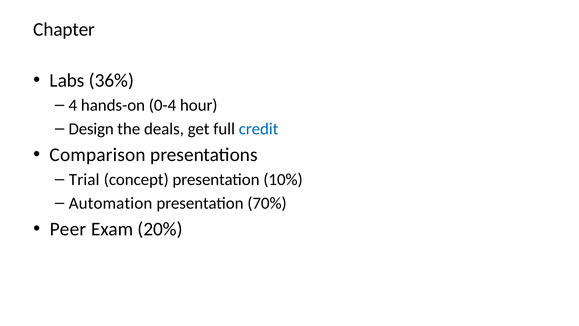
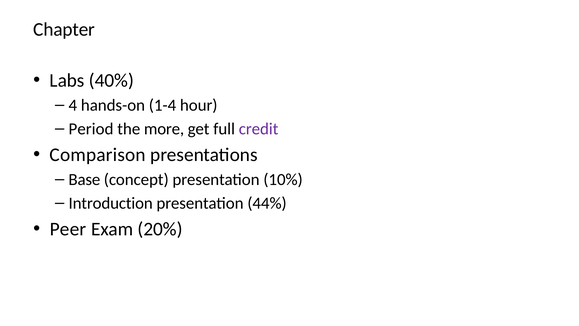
36%: 36% -> 40%
0-4: 0-4 -> 1-4
Design: Design -> Period
deals: deals -> more
credit colour: blue -> purple
Trial: Trial -> Base
Automation: Automation -> Introduction
70%: 70% -> 44%
